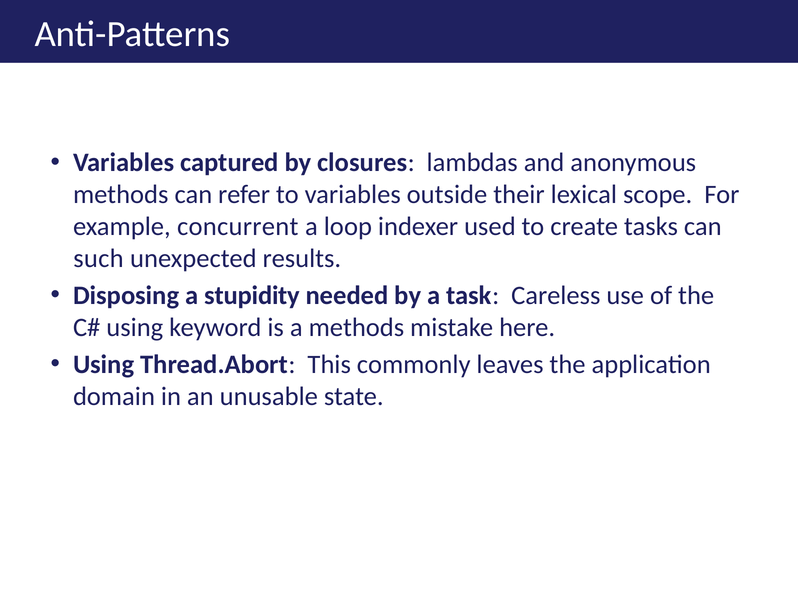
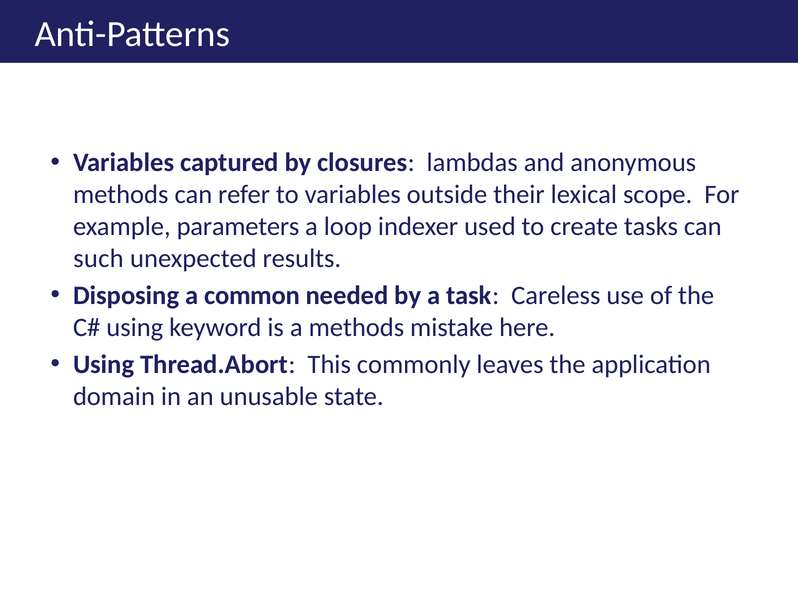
concurrent: concurrent -> parameters
stupidity: stupidity -> common
